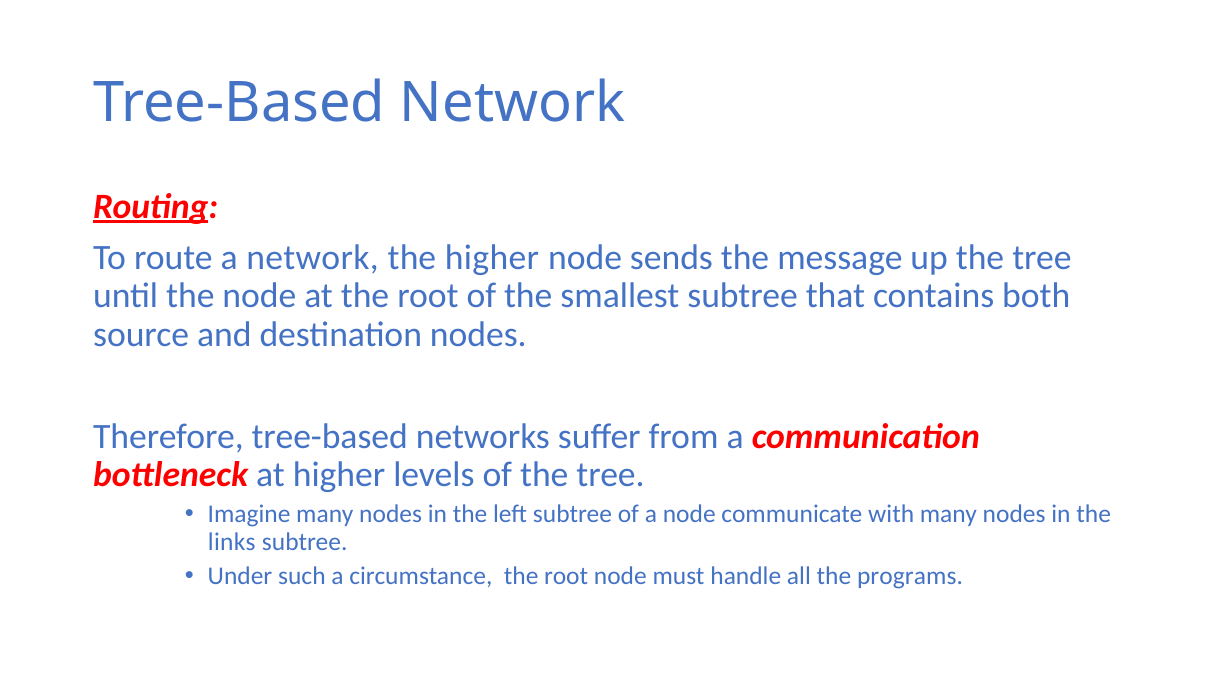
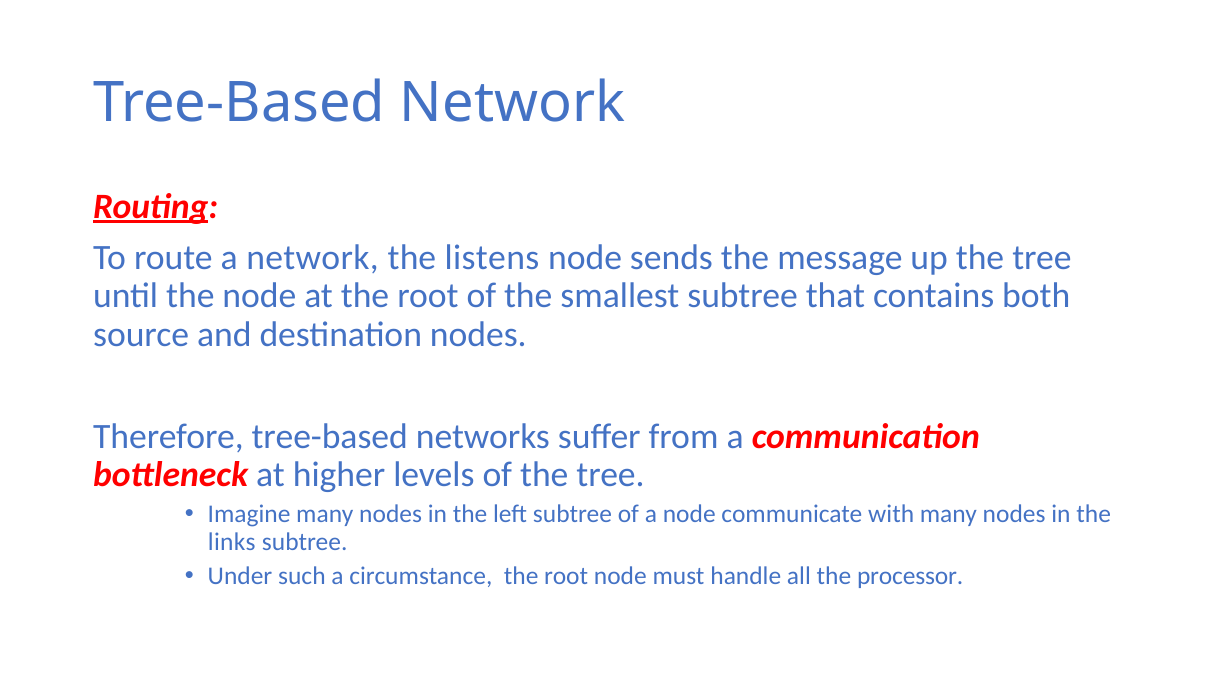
the higher: higher -> listens
programs: programs -> processor
